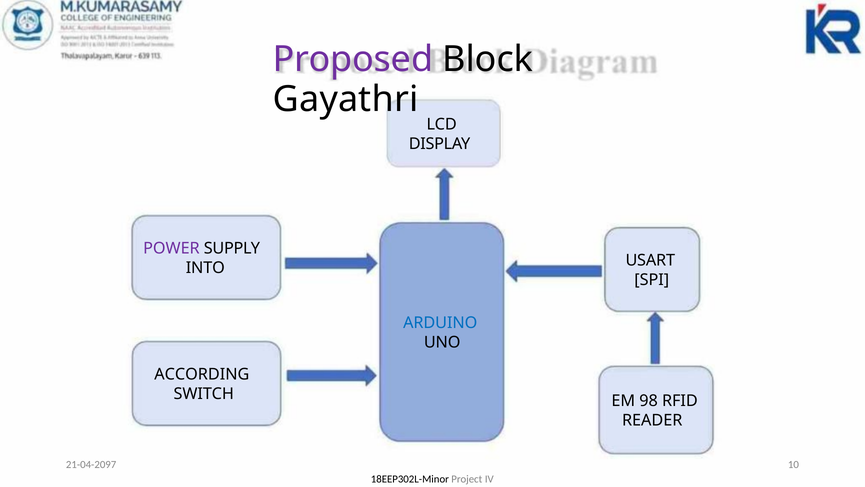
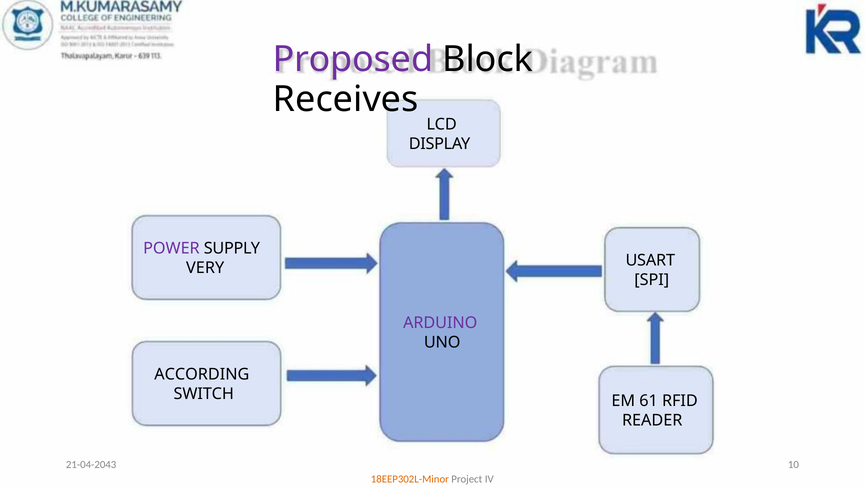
Gayathri: Gayathri -> Receives
INTO: INTO -> VERY
ARDUINO colour: blue -> purple
98: 98 -> 61
21-04-2097: 21-04-2097 -> 21-04-2043
18EEP302L-Minor colour: black -> orange
